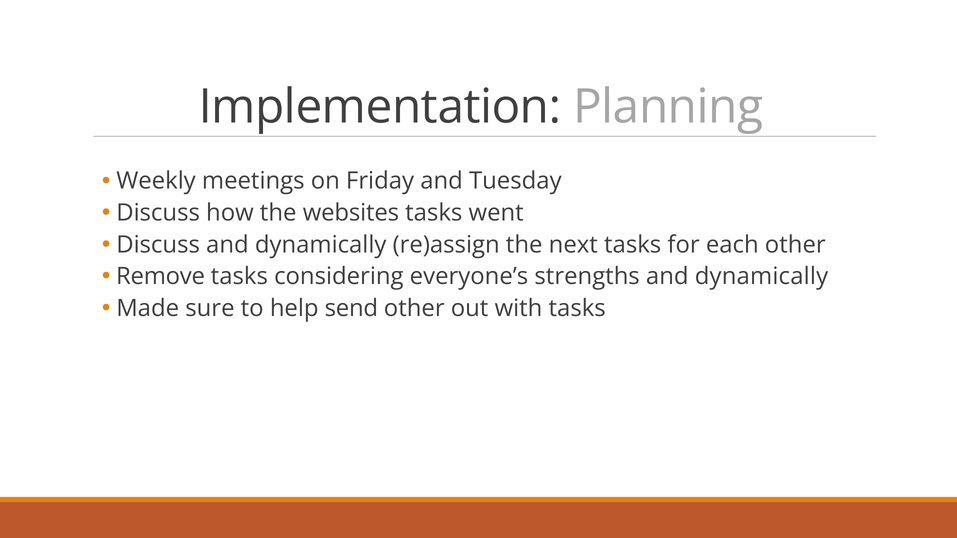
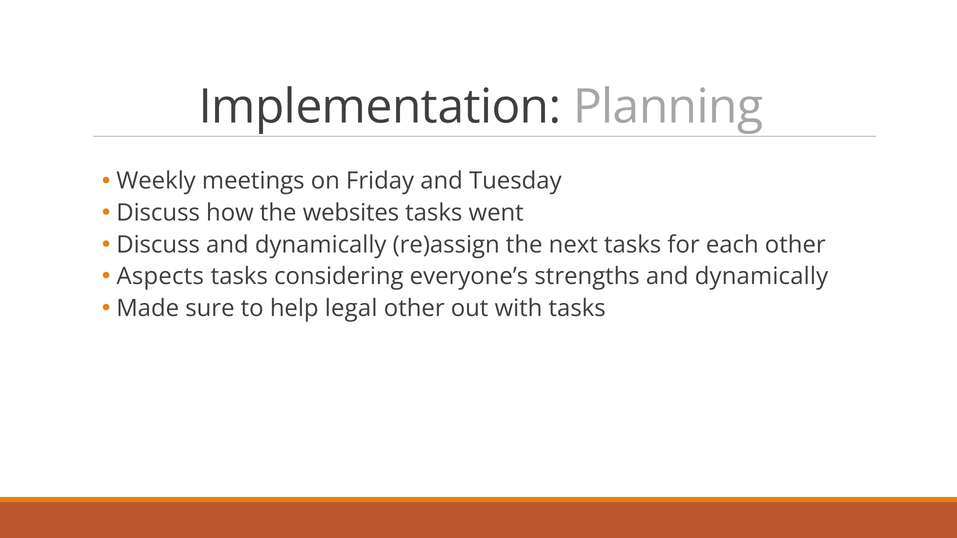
Remove: Remove -> Aspects
send: send -> legal
